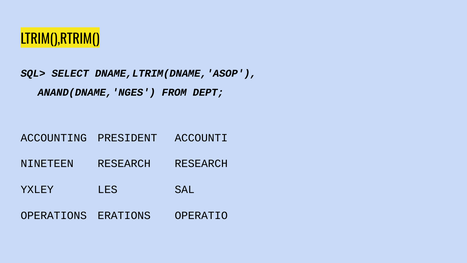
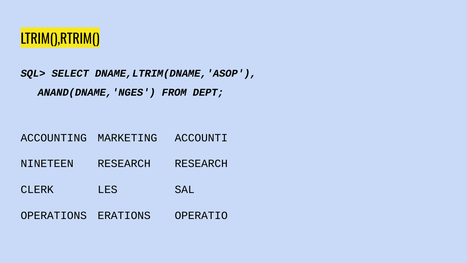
PRESIDENT: PRESIDENT -> MARKETING
YXLEY: YXLEY -> CLERK
